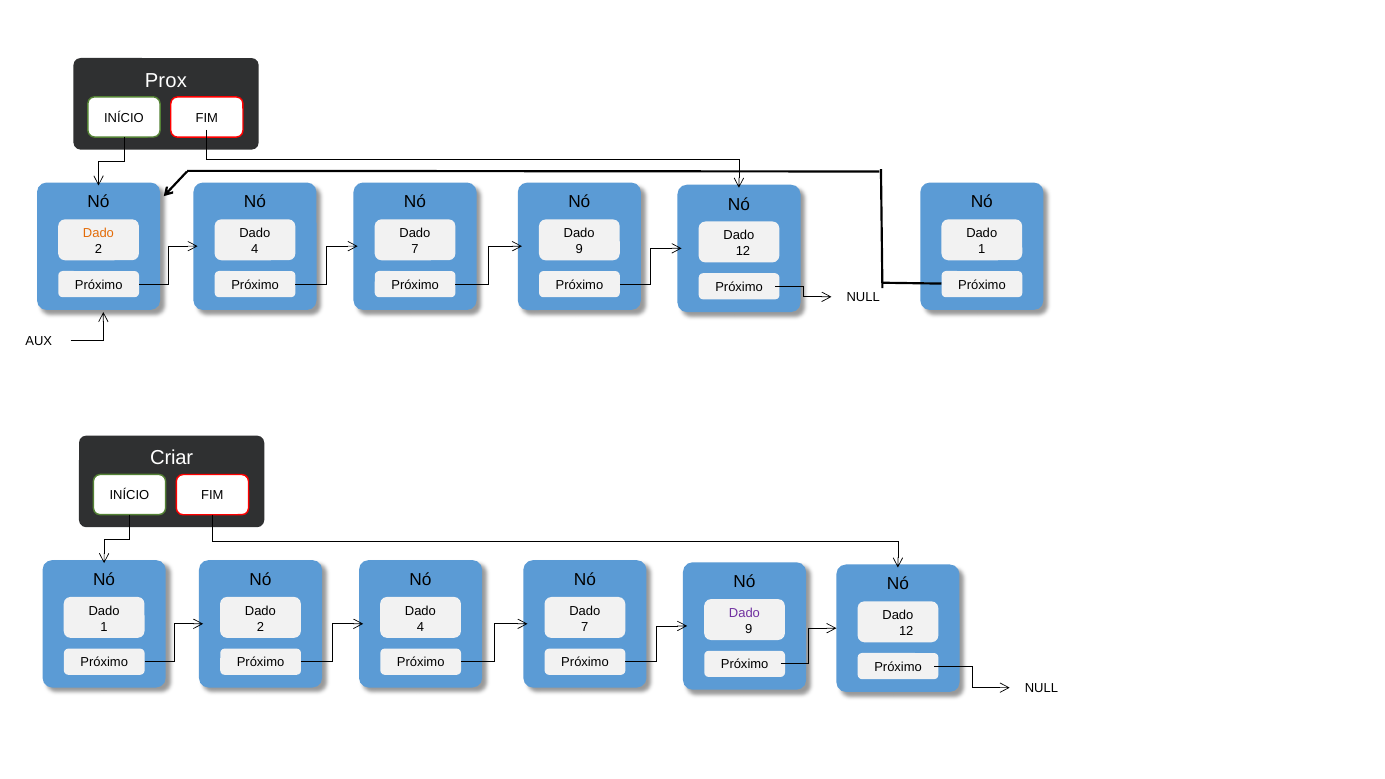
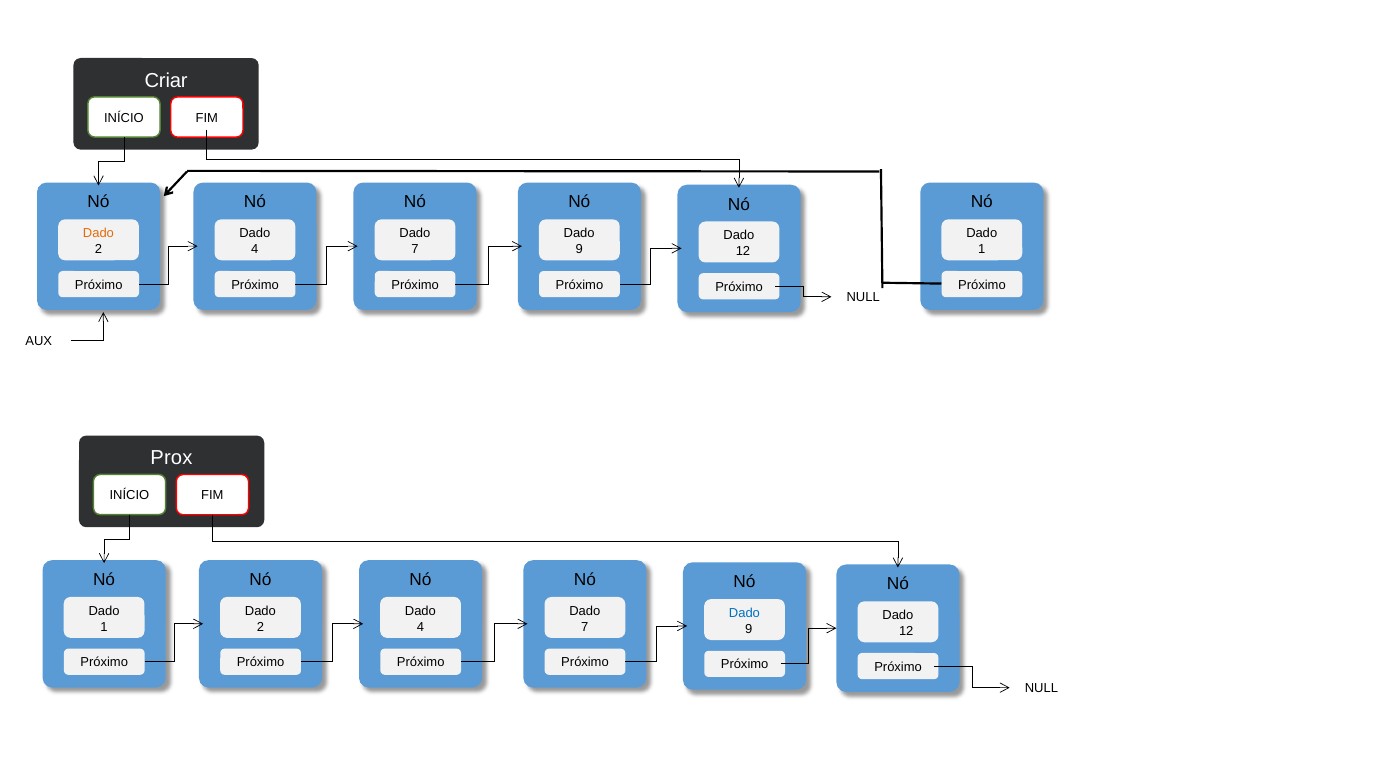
Prox: Prox -> Criar
Criar: Criar -> Prox
Dado at (744, 613) colour: purple -> blue
